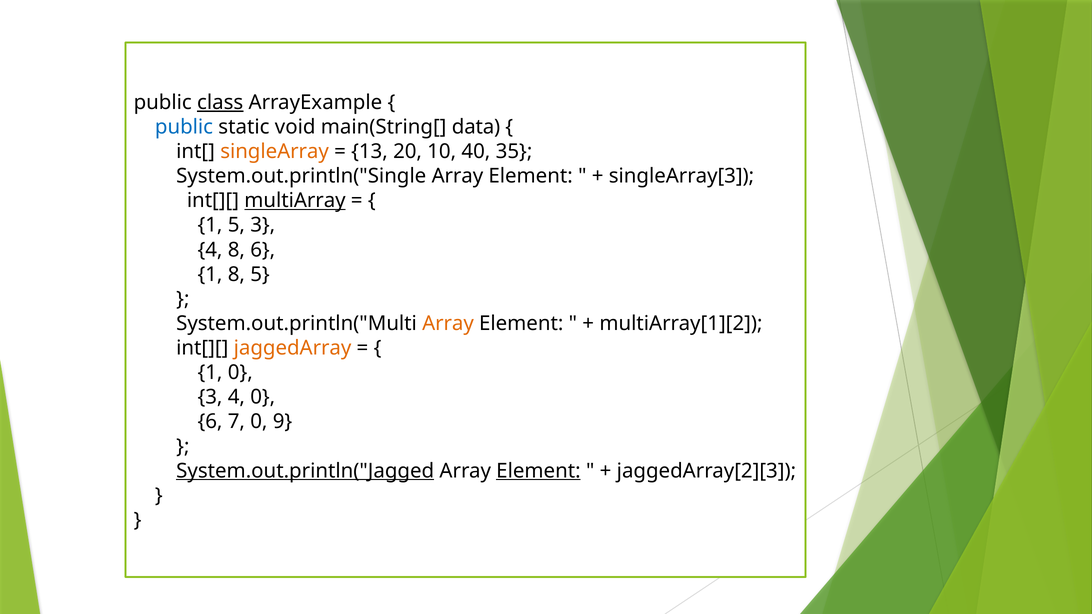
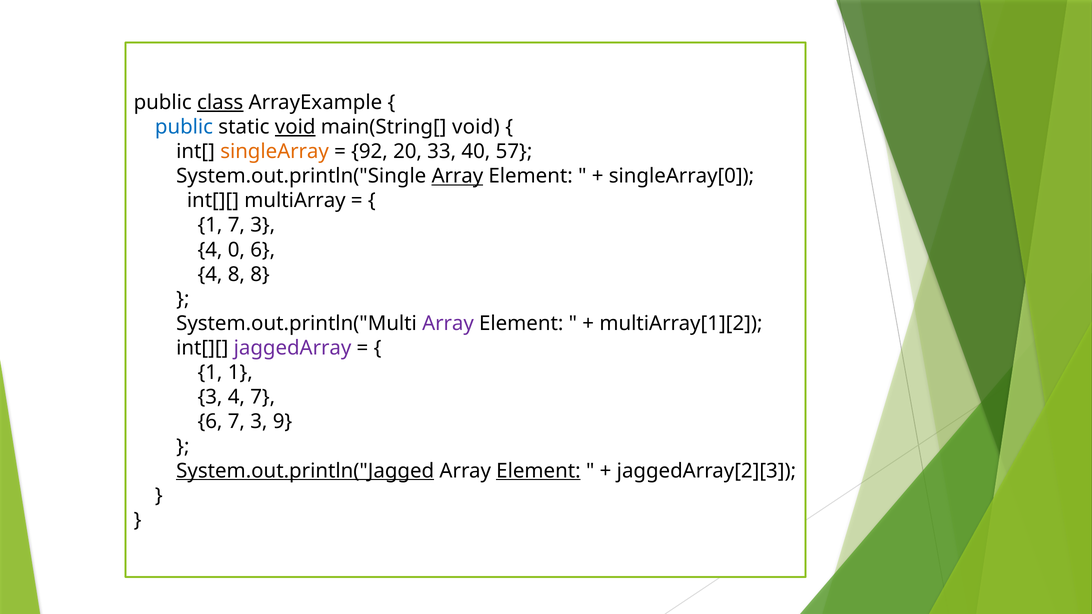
void at (295, 127) underline: none -> present
main(String[ data: data -> void
13: 13 -> 92
10: 10 -> 33
35: 35 -> 57
Array at (457, 176) underline: none -> present
singleArray[3: singleArray[3 -> singleArray[0
multiArray underline: present -> none
1 5: 5 -> 7
4 8: 8 -> 0
1 at (210, 274): 1 -> 4
8 5: 5 -> 8
Array at (448, 324) colour: orange -> purple
jaggedArray colour: orange -> purple
1 0: 0 -> 1
4 0: 0 -> 7
6 7 0: 0 -> 3
